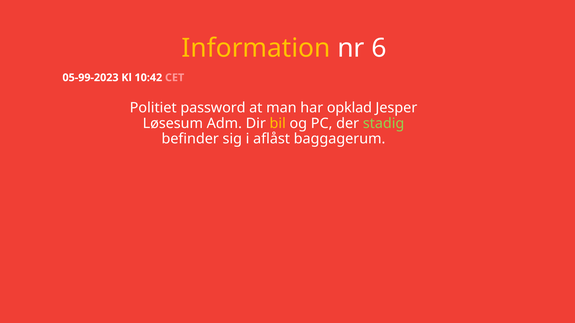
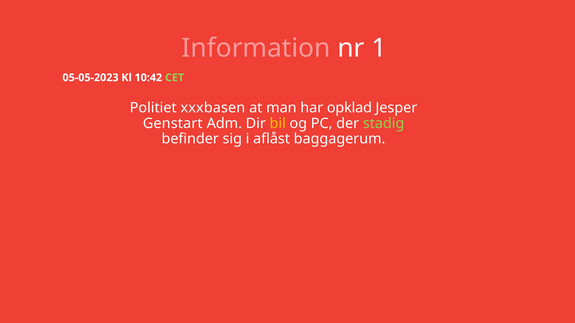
Information colour: yellow -> pink
6: 6 -> 1
05-99-2023: 05-99-2023 -> 05-05-2023
CET colour: pink -> light green
password: password -> xxxbasen
Løsesum: Løsesum -> Genstart
